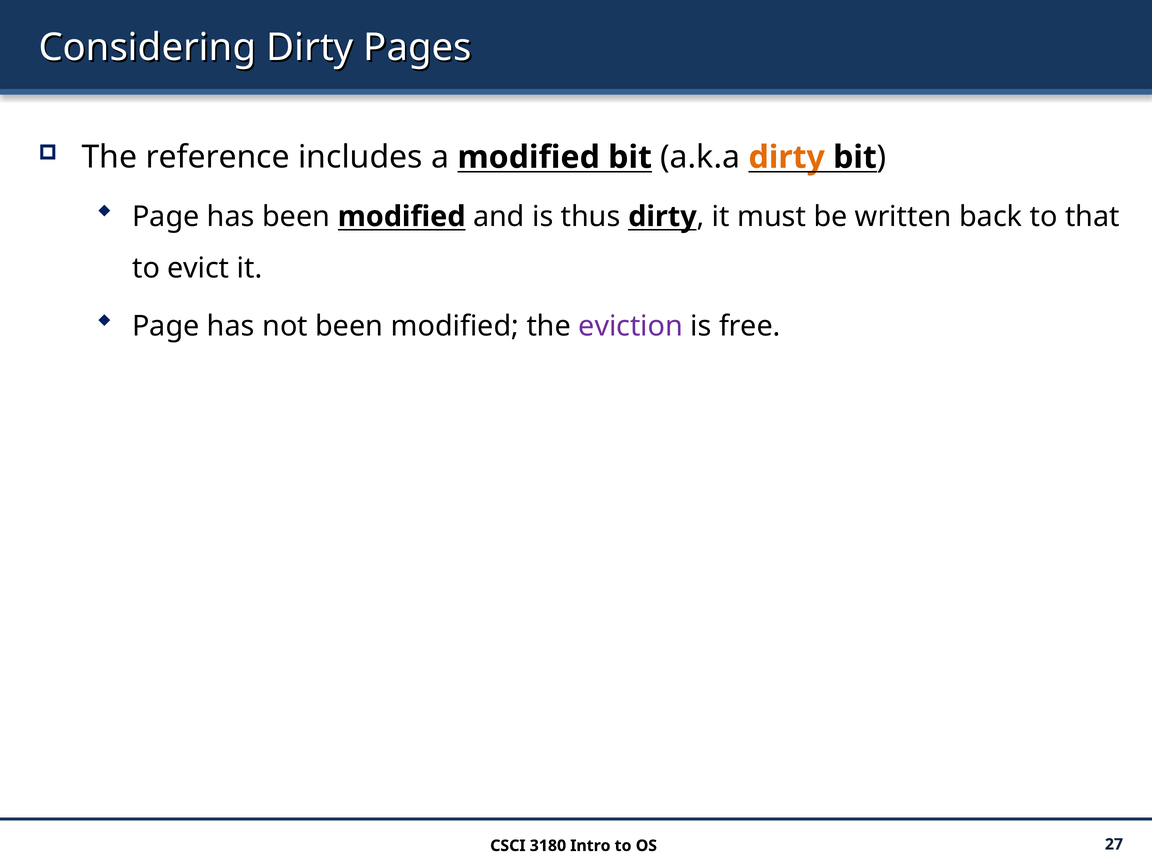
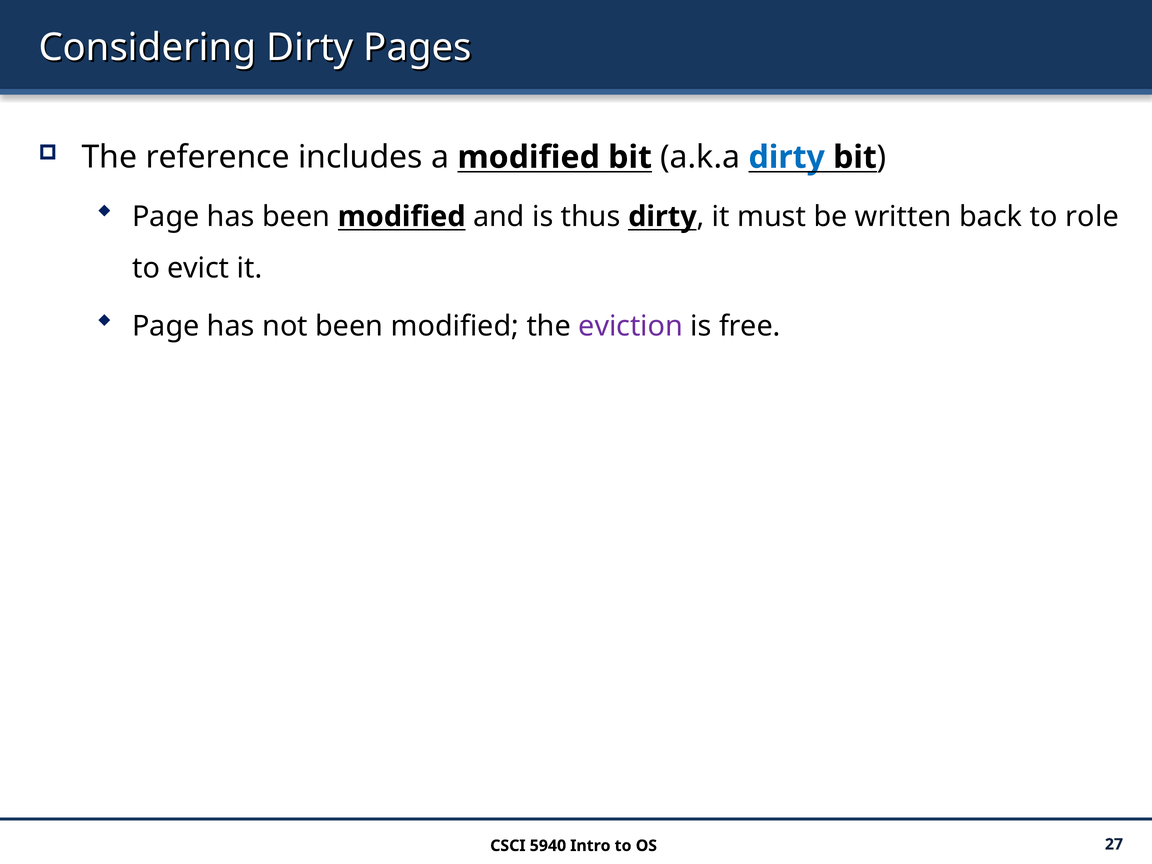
dirty at (787, 157) colour: orange -> blue
that: that -> role
3180: 3180 -> 5940
